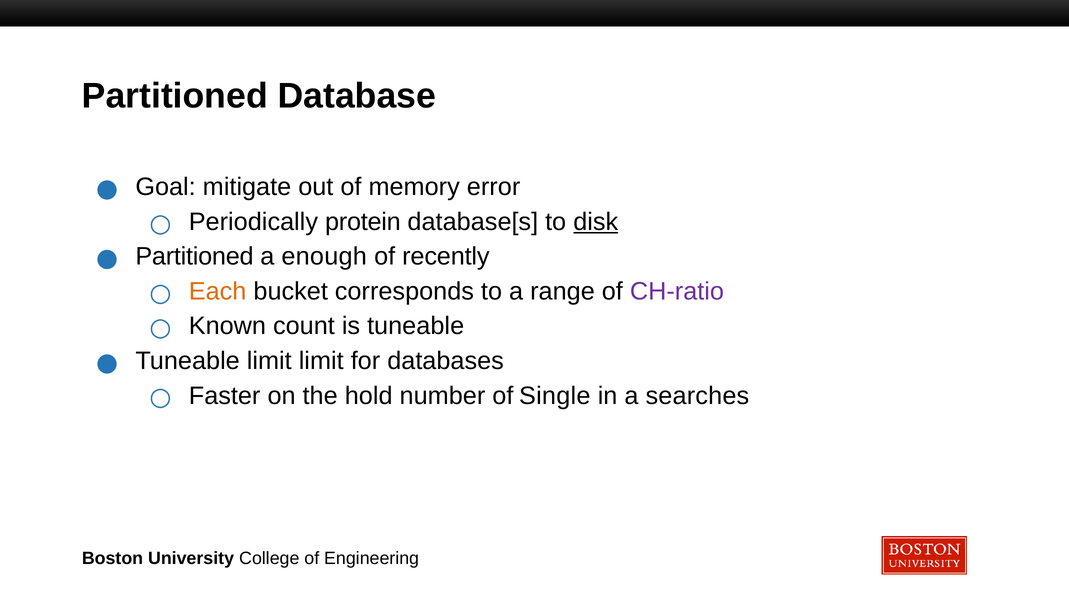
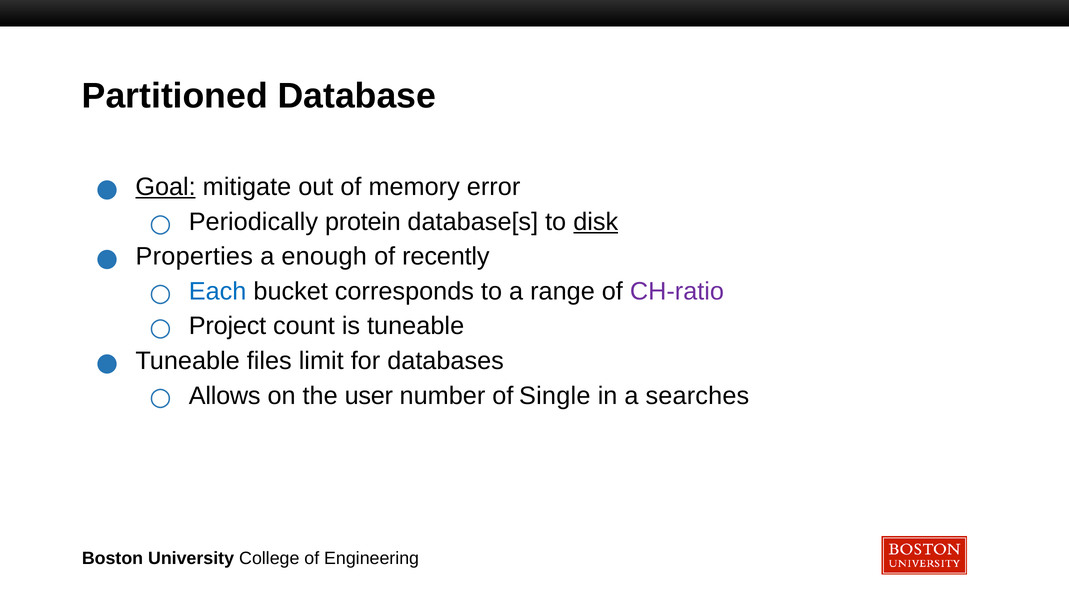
Goal underline: none -> present
Partitioned at (195, 257): Partitioned -> Properties
Each colour: orange -> blue
Known: Known -> Project
Tuneable limit: limit -> files
Faster: Faster -> Allows
hold: hold -> user
